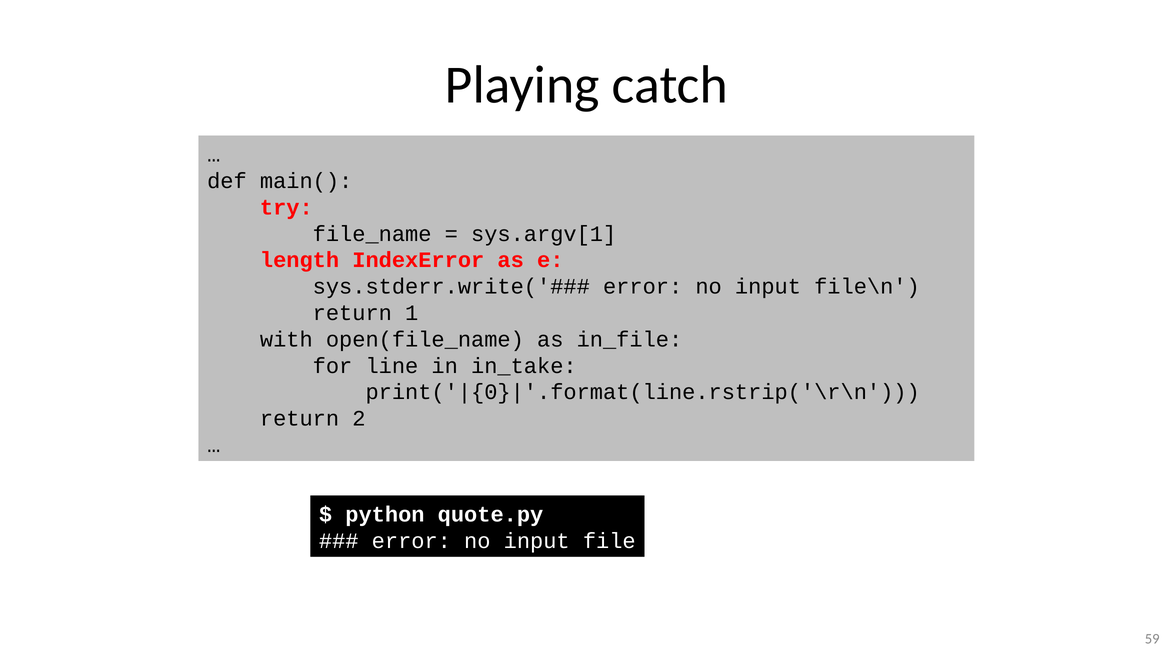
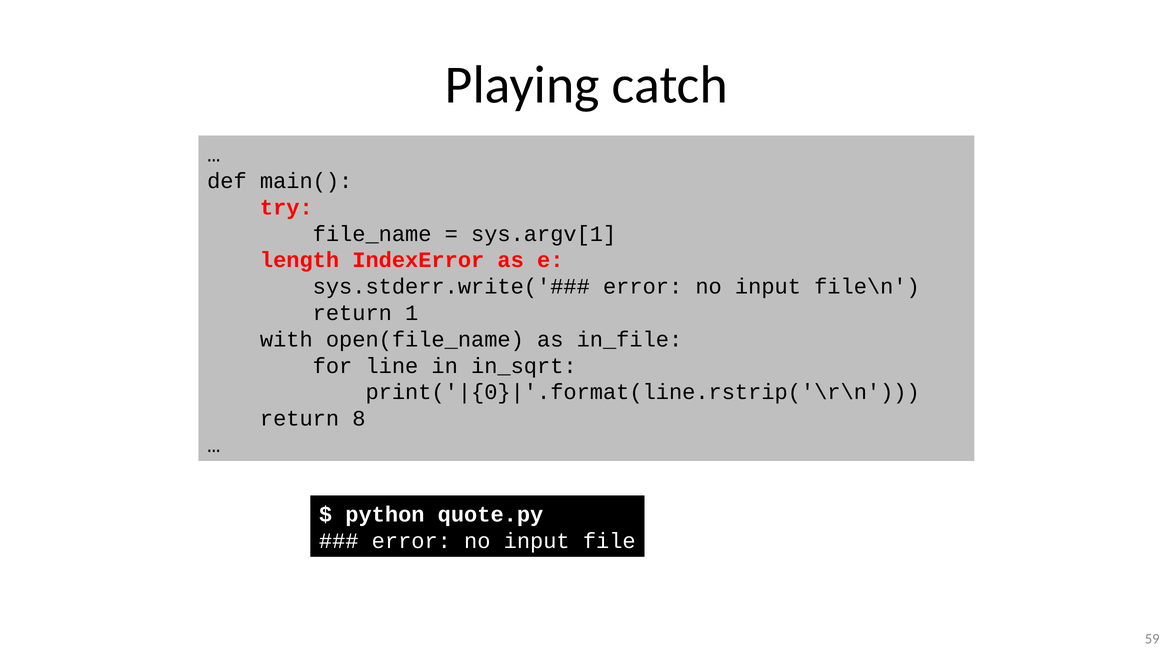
in_take: in_take -> in_sqrt
2: 2 -> 8
